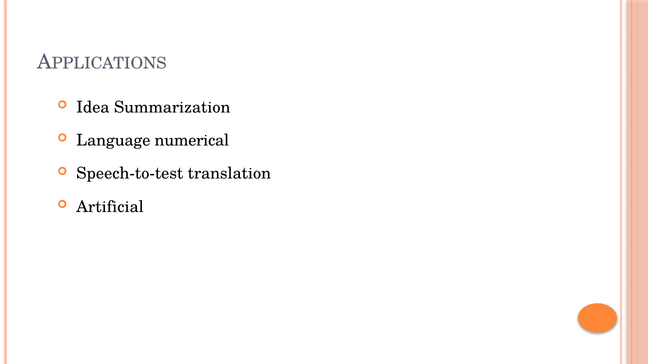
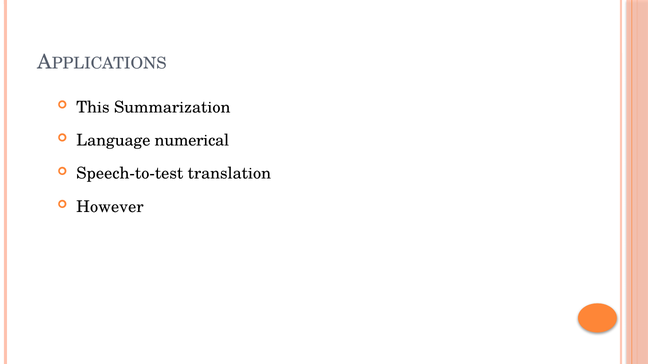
Idea: Idea -> This
Artificial: Artificial -> However
